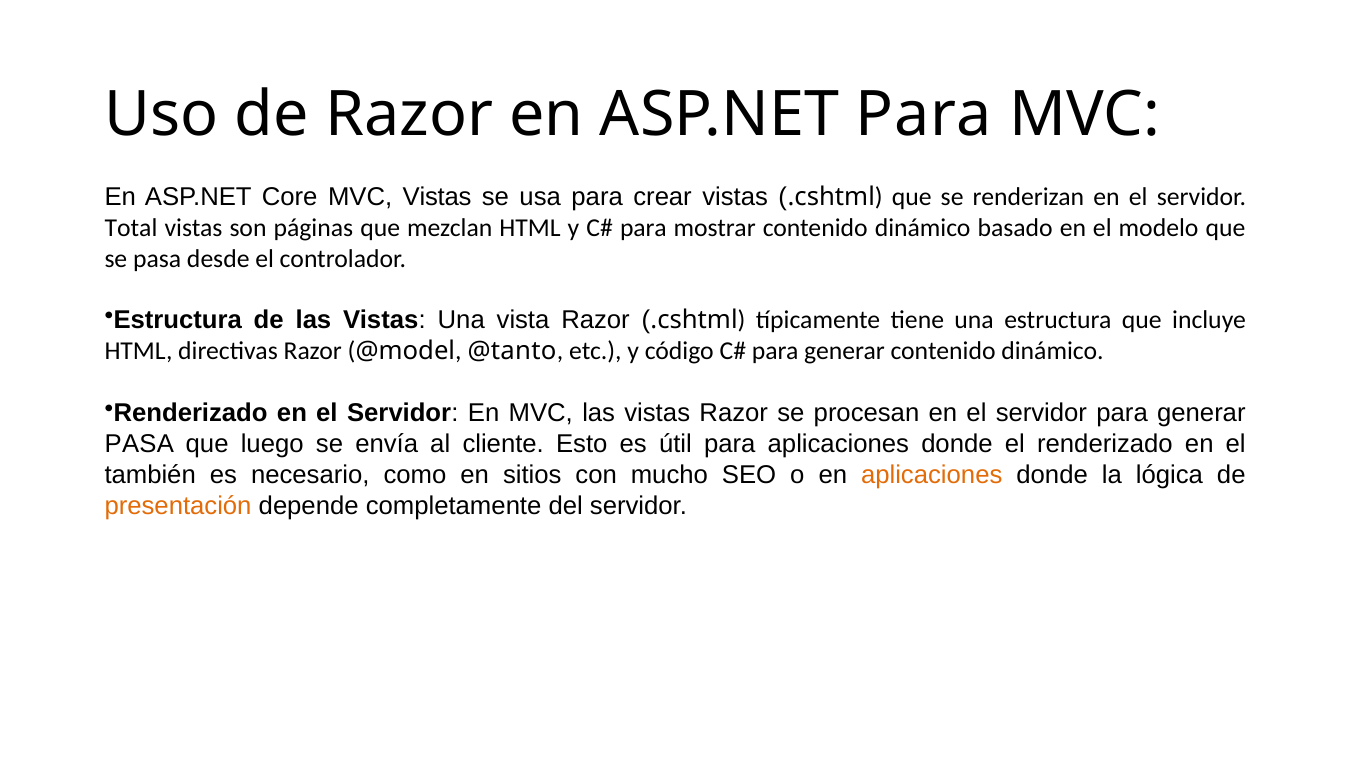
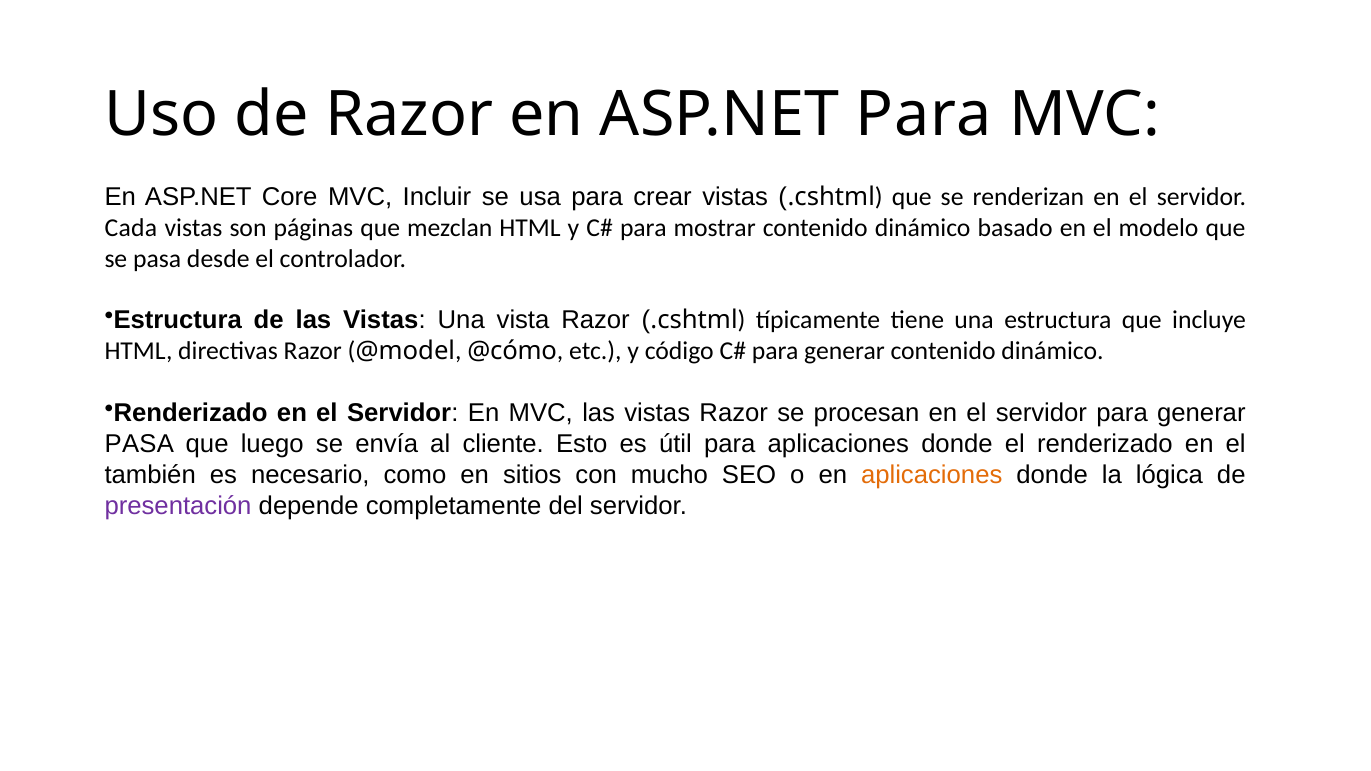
MVC Vistas: Vistas -> Incluir
Total: Total -> Cada
@tanto: @tanto -> @cómo
presentación colour: orange -> purple
